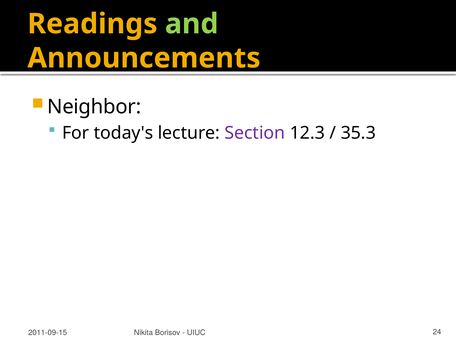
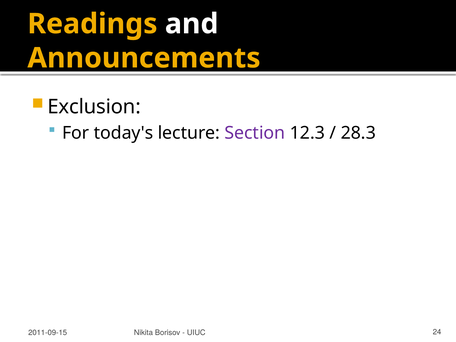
and colour: light green -> white
Neighbor: Neighbor -> Exclusion
35.3: 35.3 -> 28.3
